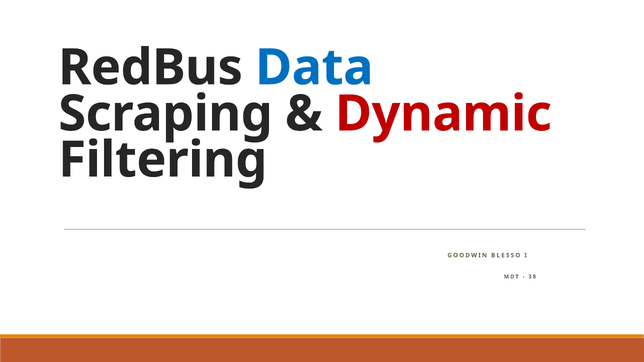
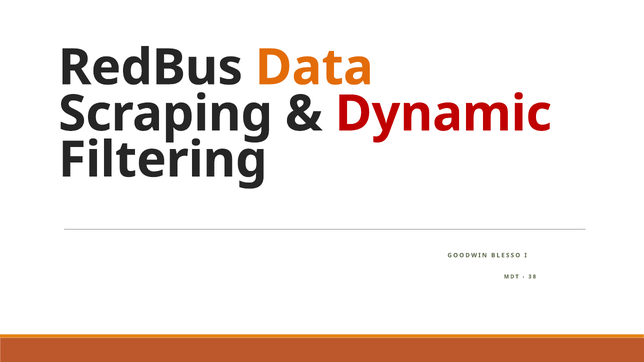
Data colour: blue -> orange
